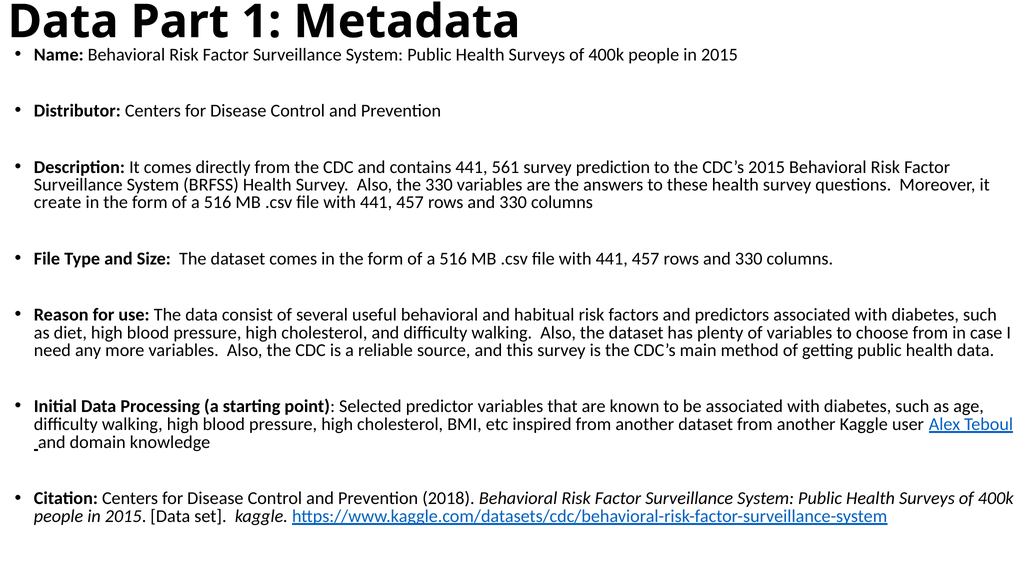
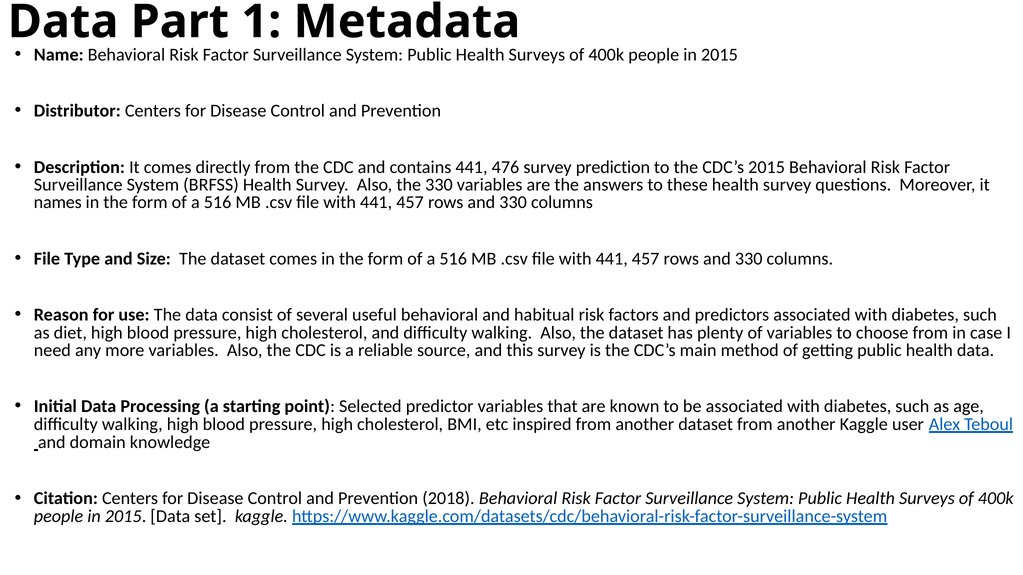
561: 561 -> 476
create: create -> names
